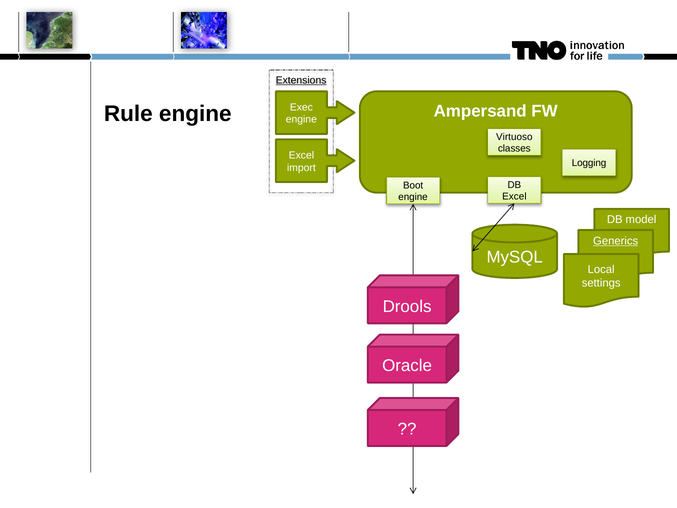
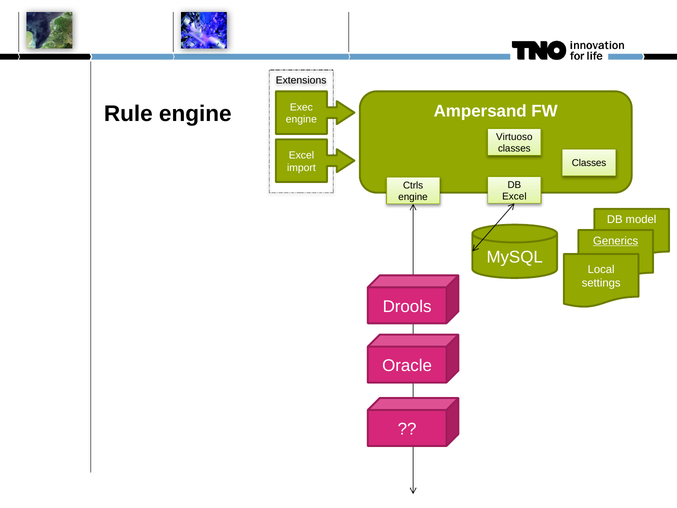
Extensions underline: present -> none
import Logging: Logging -> Classes
Boot: Boot -> Ctrls
